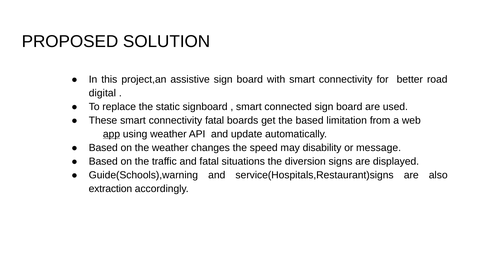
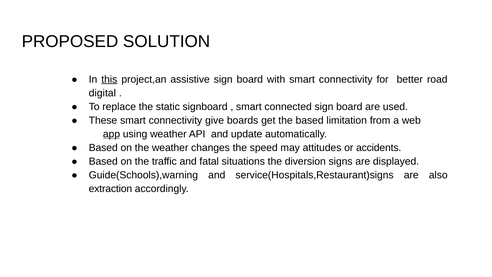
this underline: none -> present
connectivity fatal: fatal -> give
disability: disability -> attitudes
message: message -> accidents
